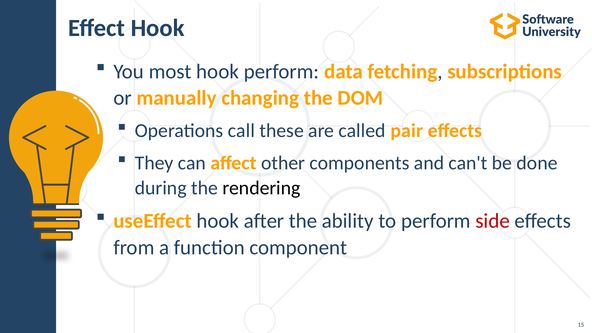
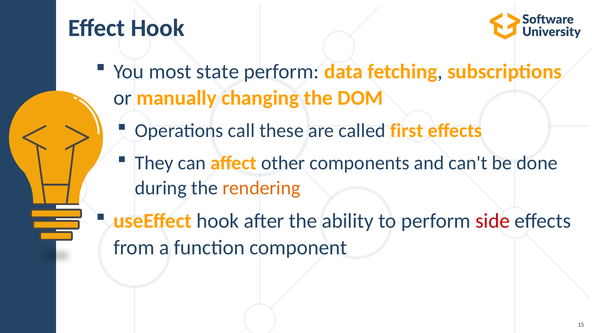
most hook: hook -> state
pair: pair -> first
rendering colour: black -> orange
